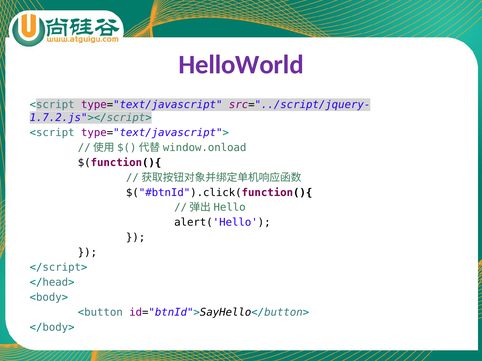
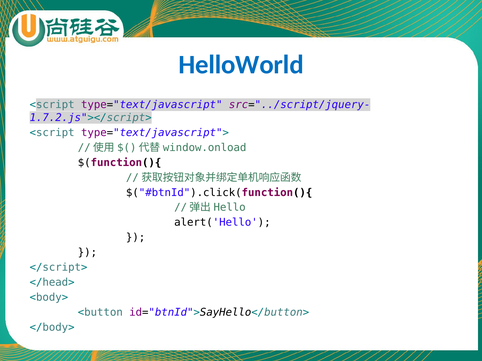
HelloWorld colour: purple -> blue
